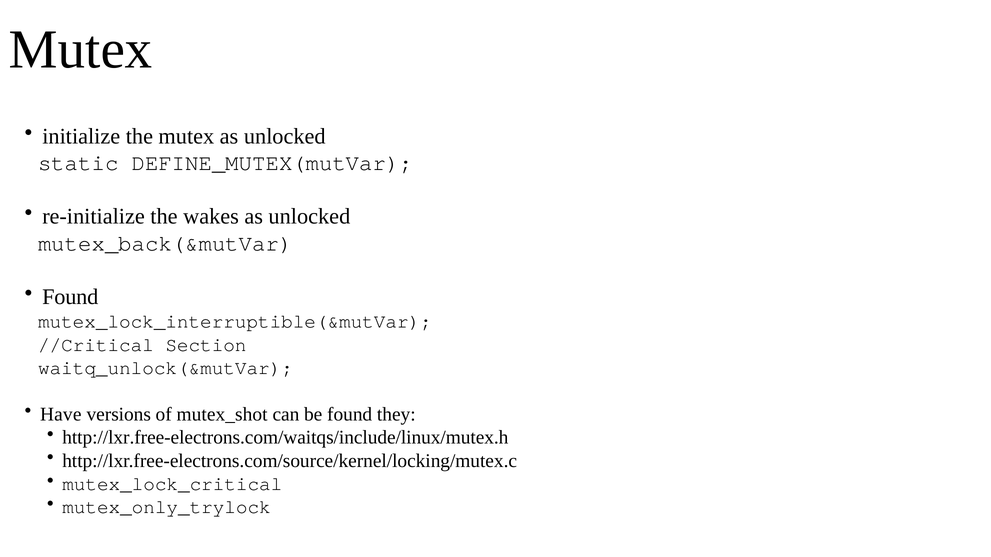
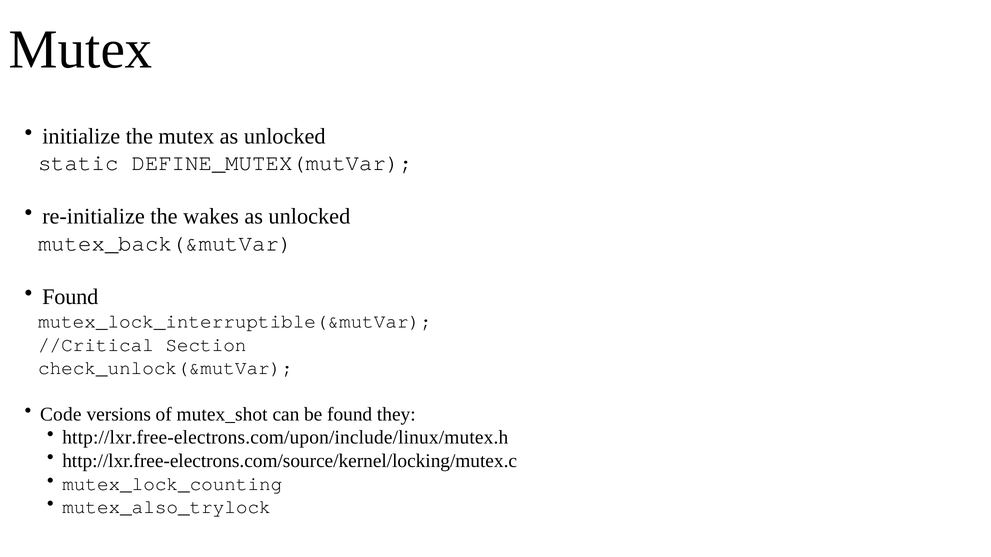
waitq_unlock(&mutVar: waitq_unlock(&mutVar -> check_unlock(&mutVar
Have: Have -> Code
http://lxr.free-electrons.com/waitqs/include/linux/mutex.h: http://lxr.free-electrons.com/waitqs/include/linux/mutex.h -> http://lxr.free-electrons.com/upon/include/linux/mutex.h
mutex_lock_critical: mutex_lock_critical -> mutex_lock_counting
mutex_only_trylock: mutex_only_trylock -> mutex_also_trylock
